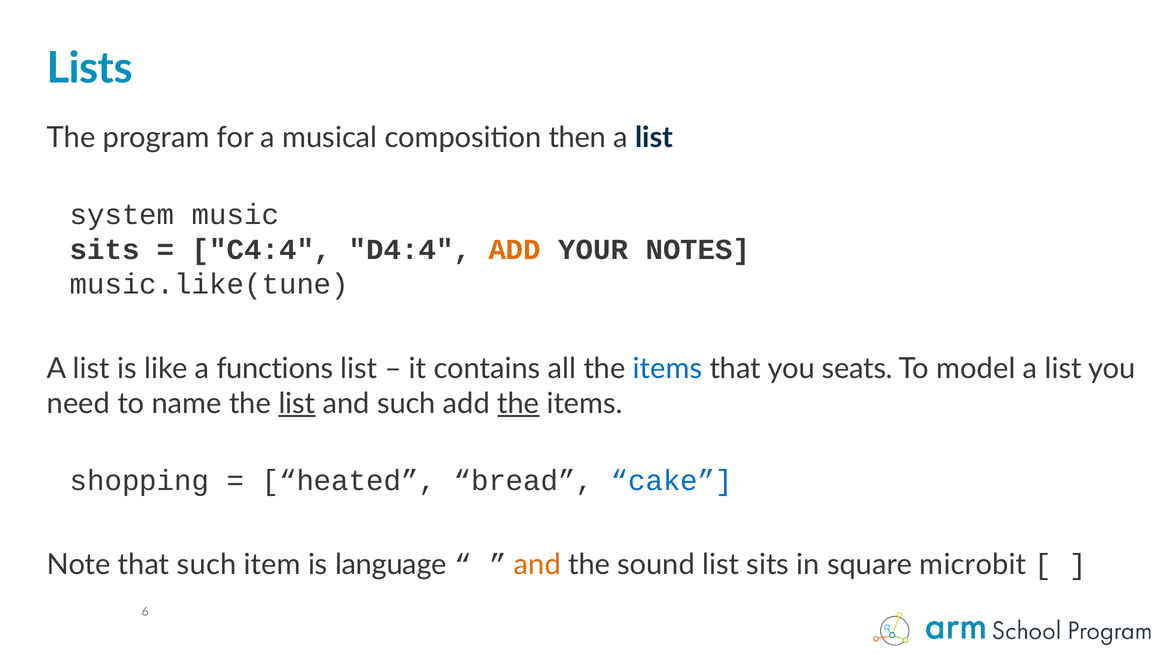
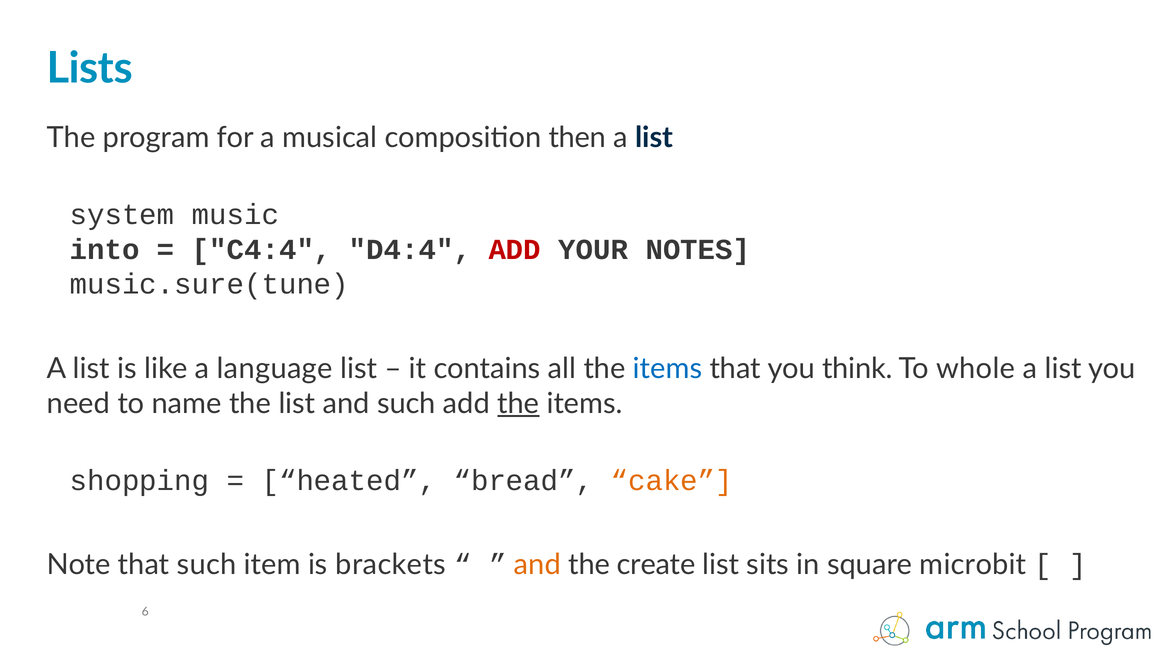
sits at (105, 249): sits -> into
ADD at (515, 249) colour: orange -> red
music.like(tune: music.like(tune -> music.sure(tune
functions: functions -> language
seats: seats -> think
model: model -> whole
list at (297, 404) underline: present -> none
cake colour: blue -> orange
language: language -> brackets
sound: sound -> create
